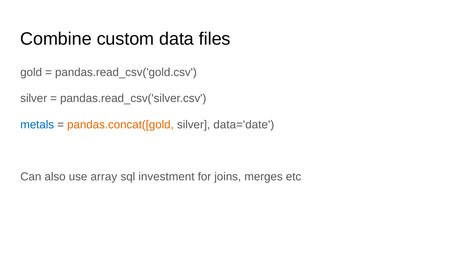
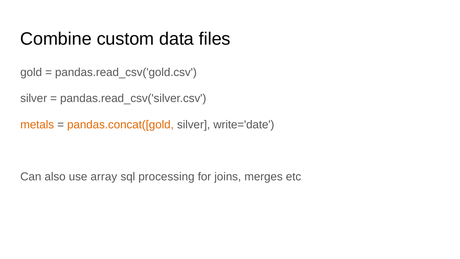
metals colour: blue -> orange
data='date: data='date -> write='date
investment: investment -> processing
